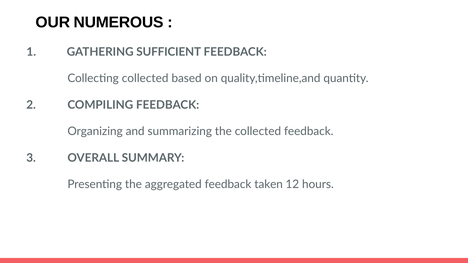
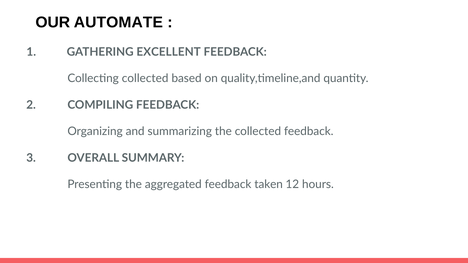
NUMEROUS: NUMEROUS -> AUTOMATE
SUFFICIENT: SUFFICIENT -> EXCELLENT
